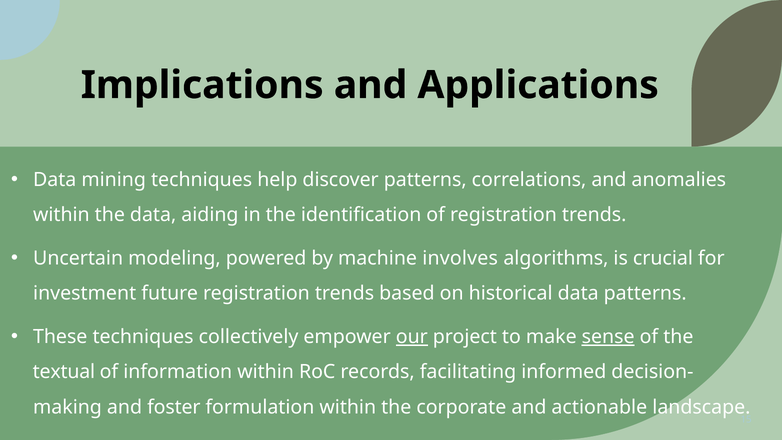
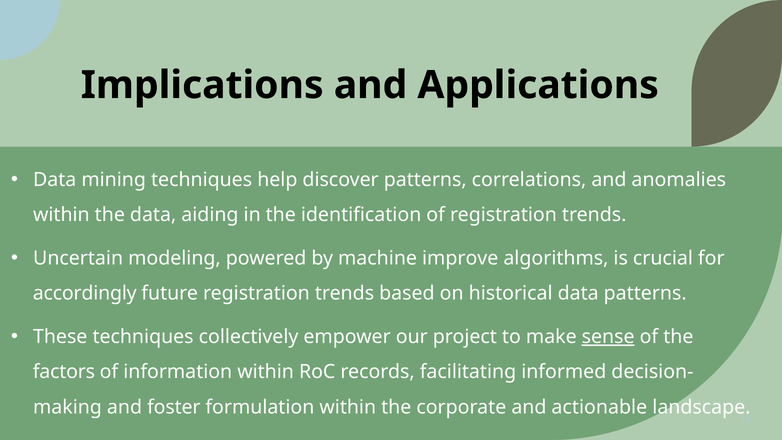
involves: involves -> improve
investment: investment -> accordingly
our underline: present -> none
textual: textual -> factors
